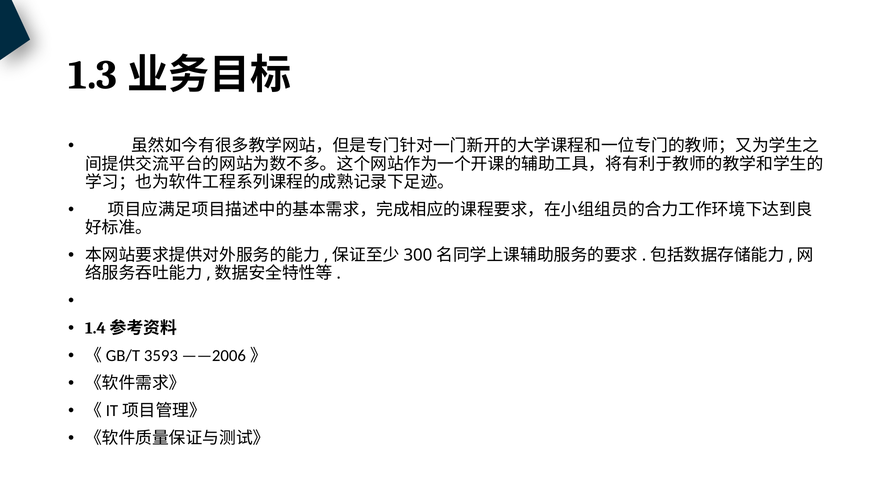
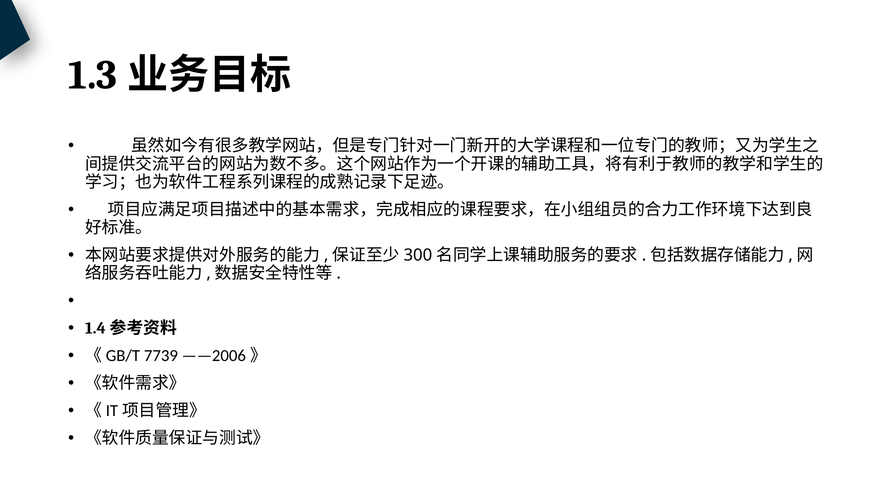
3593: 3593 -> 7739
